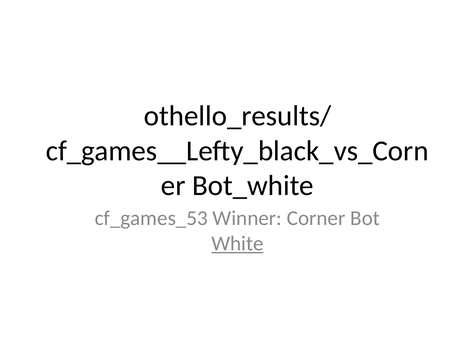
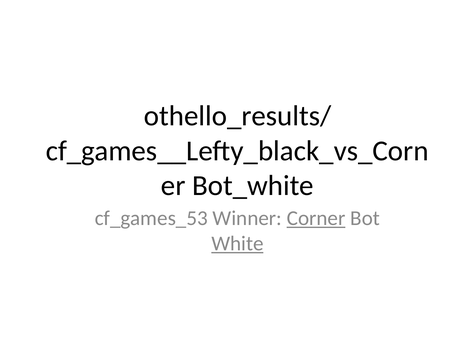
Corner underline: none -> present
